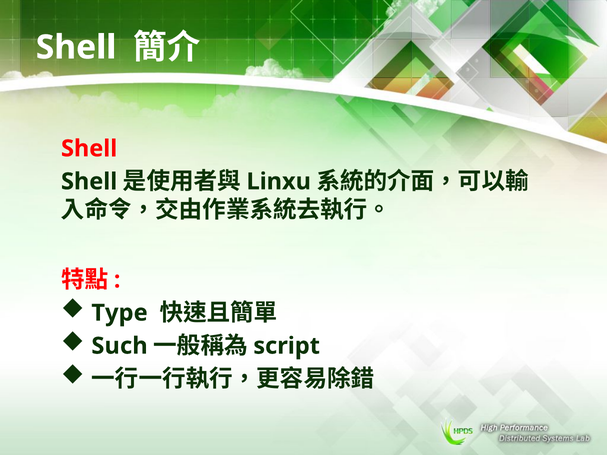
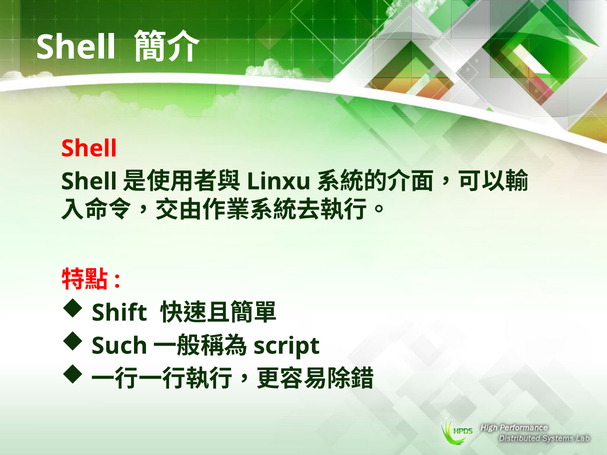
Type: Type -> Shift
